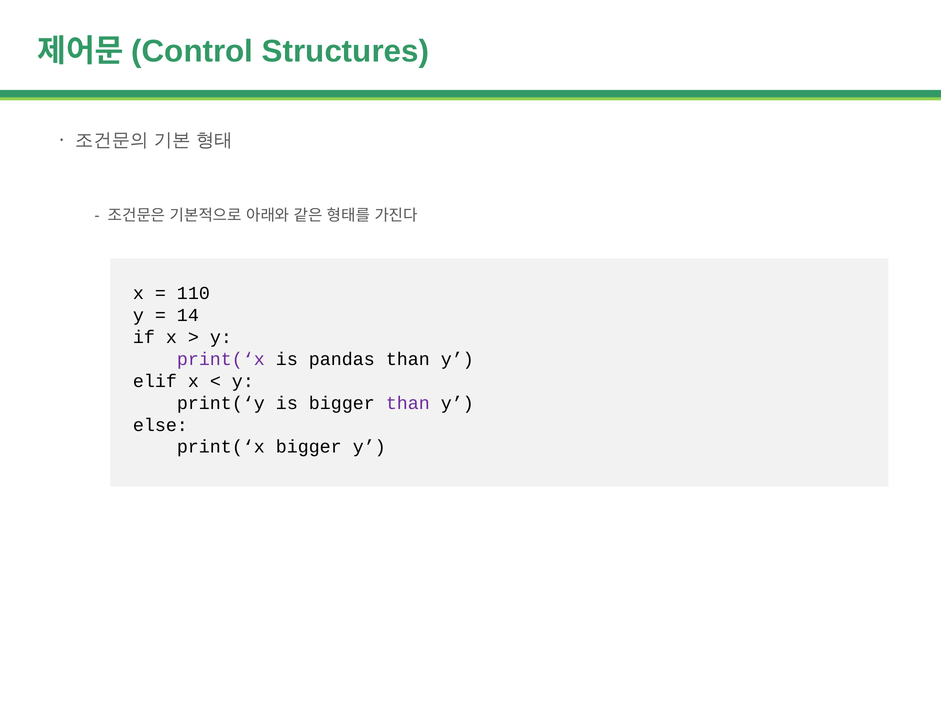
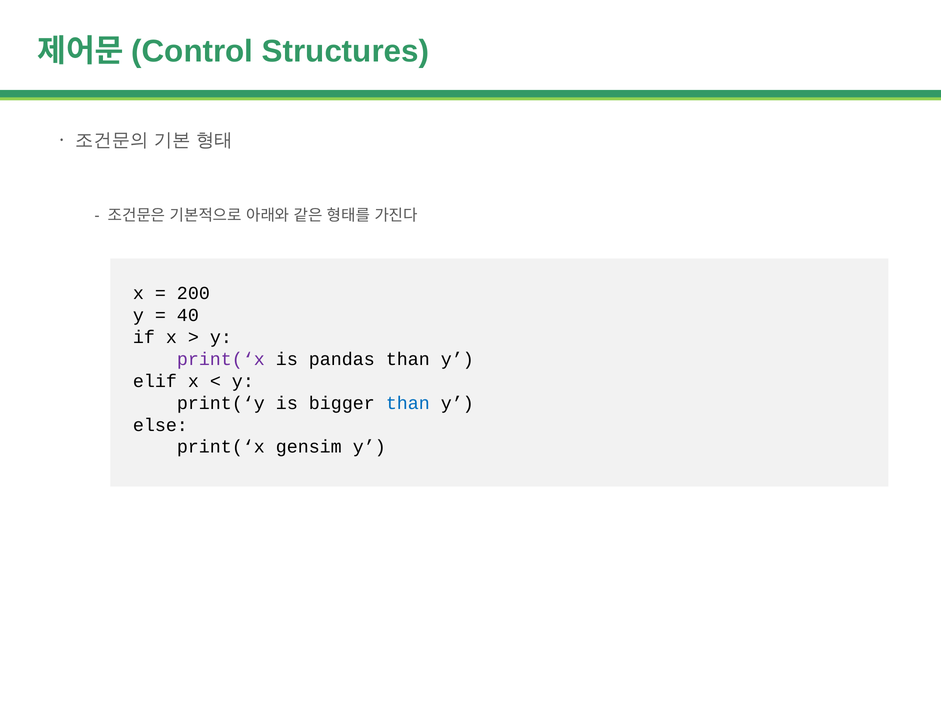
110: 110 -> 200
14: 14 -> 40
than at (408, 403) colour: purple -> blue
print(‘x bigger: bigger -> gensim
